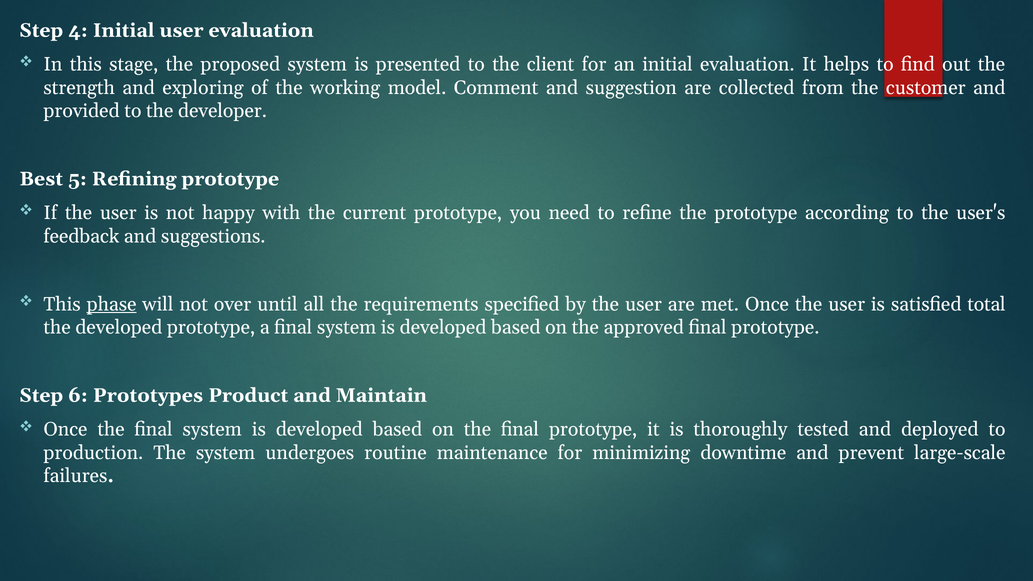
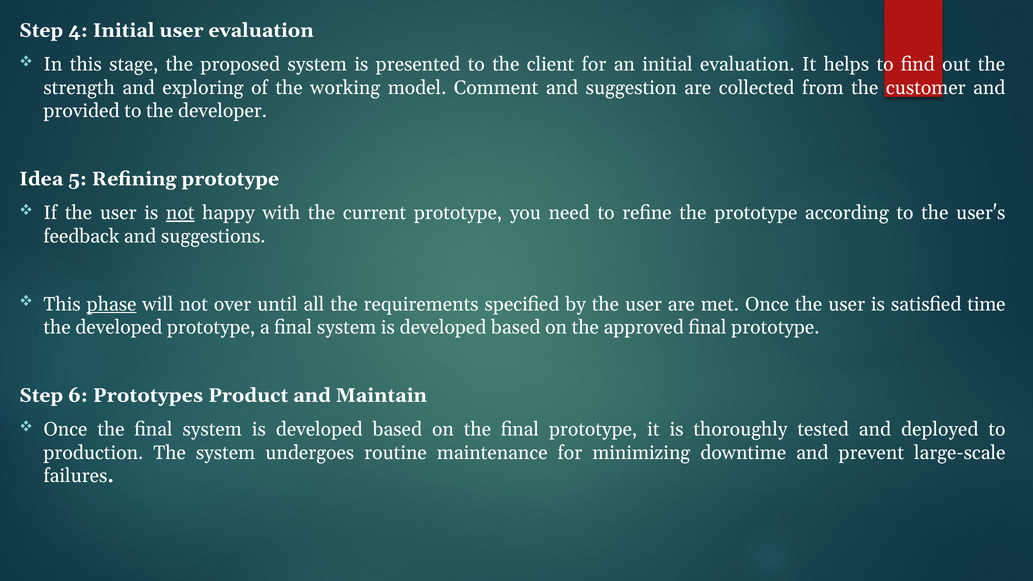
Best: Best -> Idea
not at (180, 213) underline: none -> present
total: total -> time
